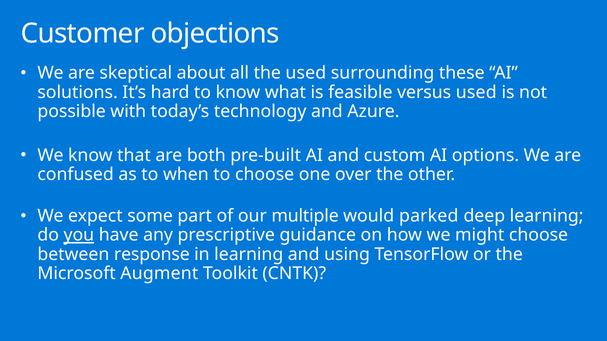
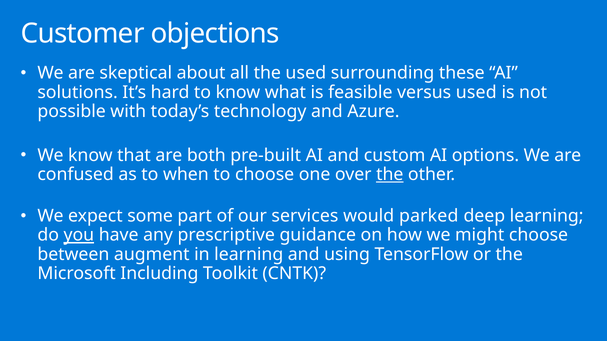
the at (390, 175) underline: none -> present
multiple: multiple -> services
response: response -> augment
Augment: Augment -> Including
